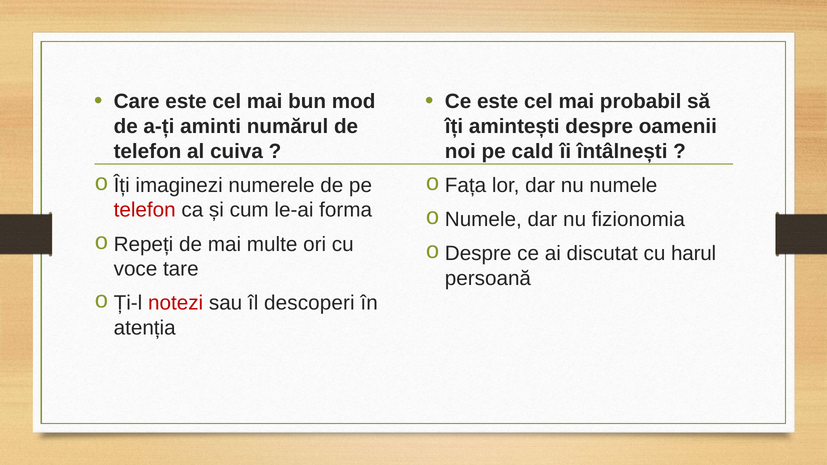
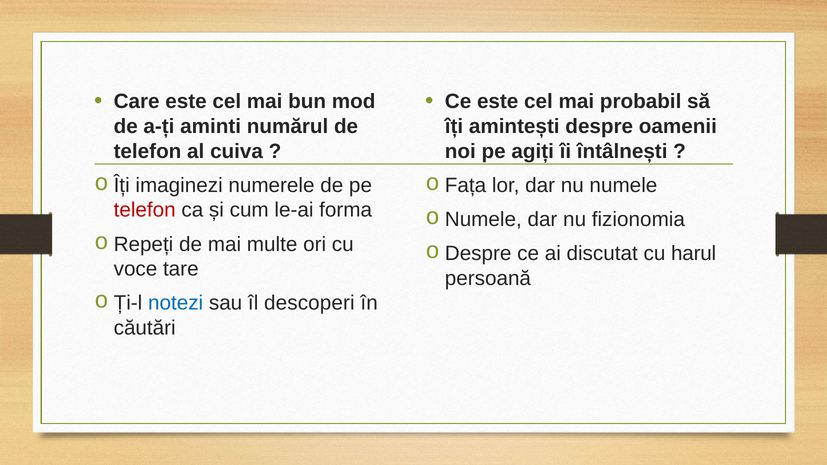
cald: cald -> agiți
notezi colour: red -> blue
atenția: atenția -> căutări
